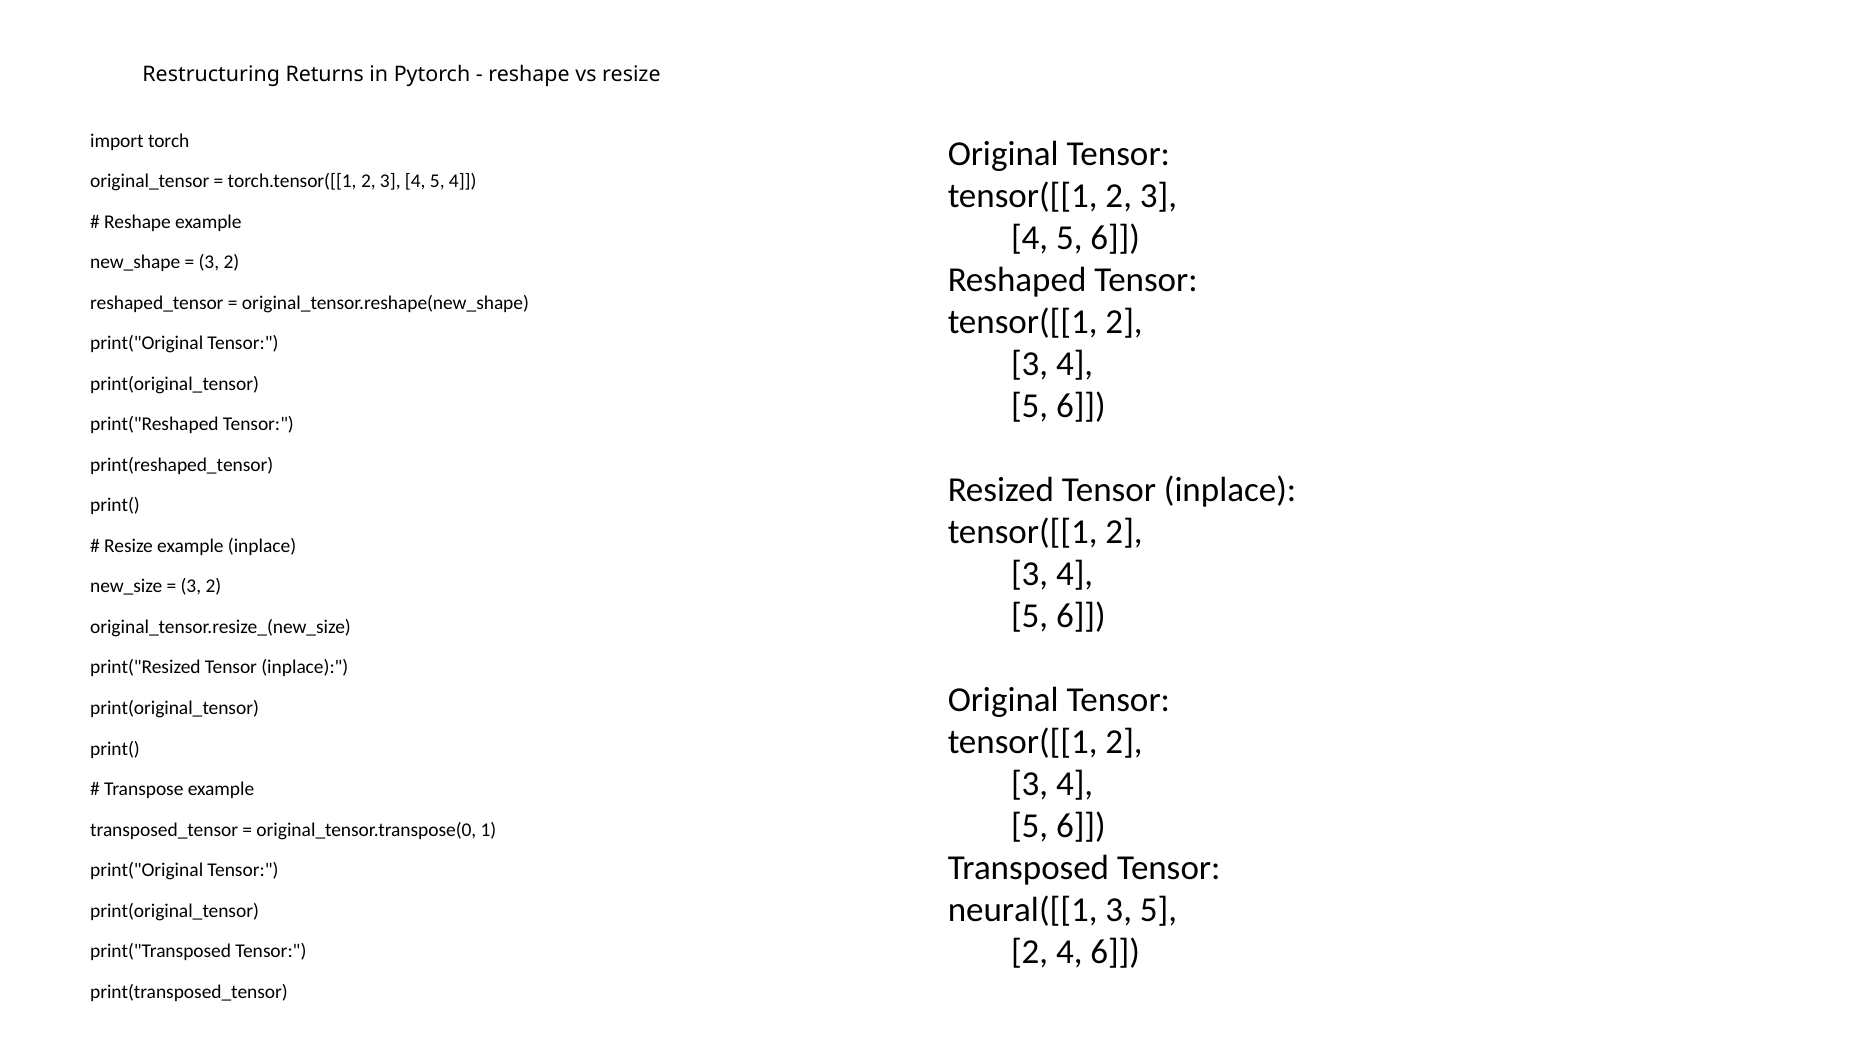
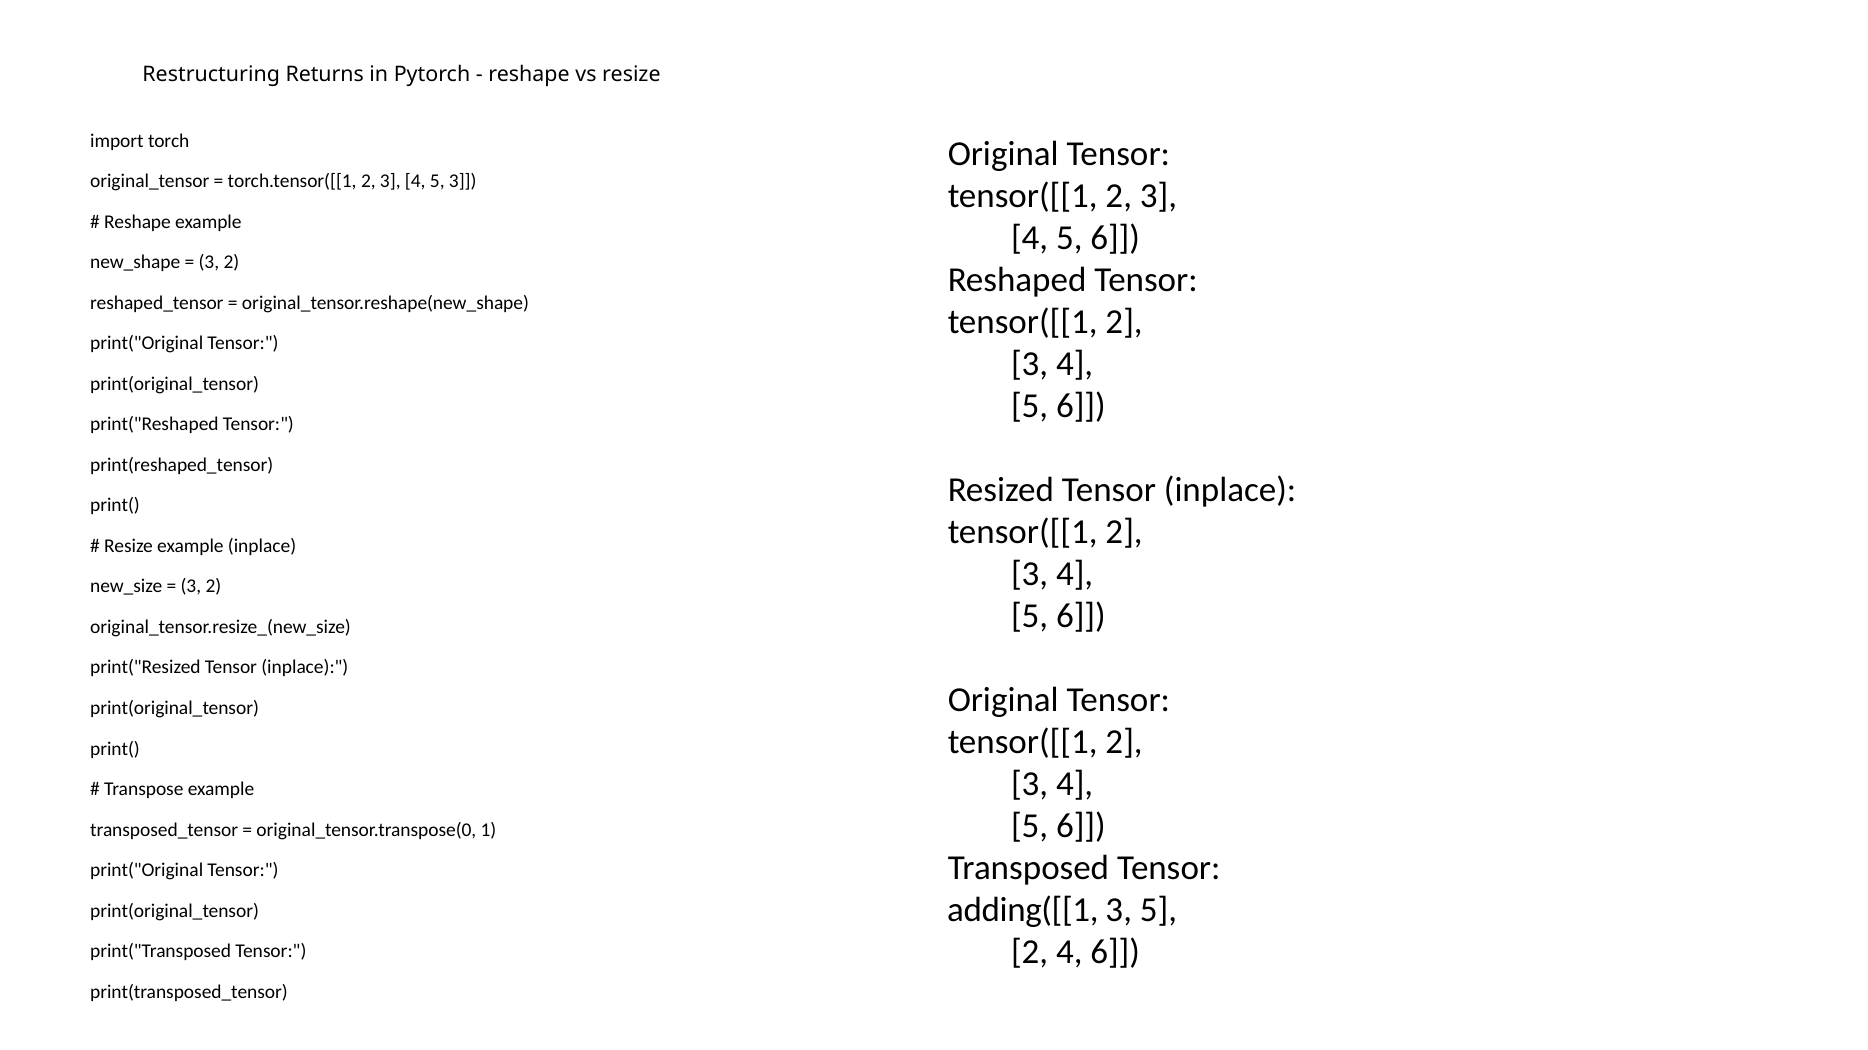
5 4: 4 -> 3
neural([[1: neural([[1 -> adding([[1
